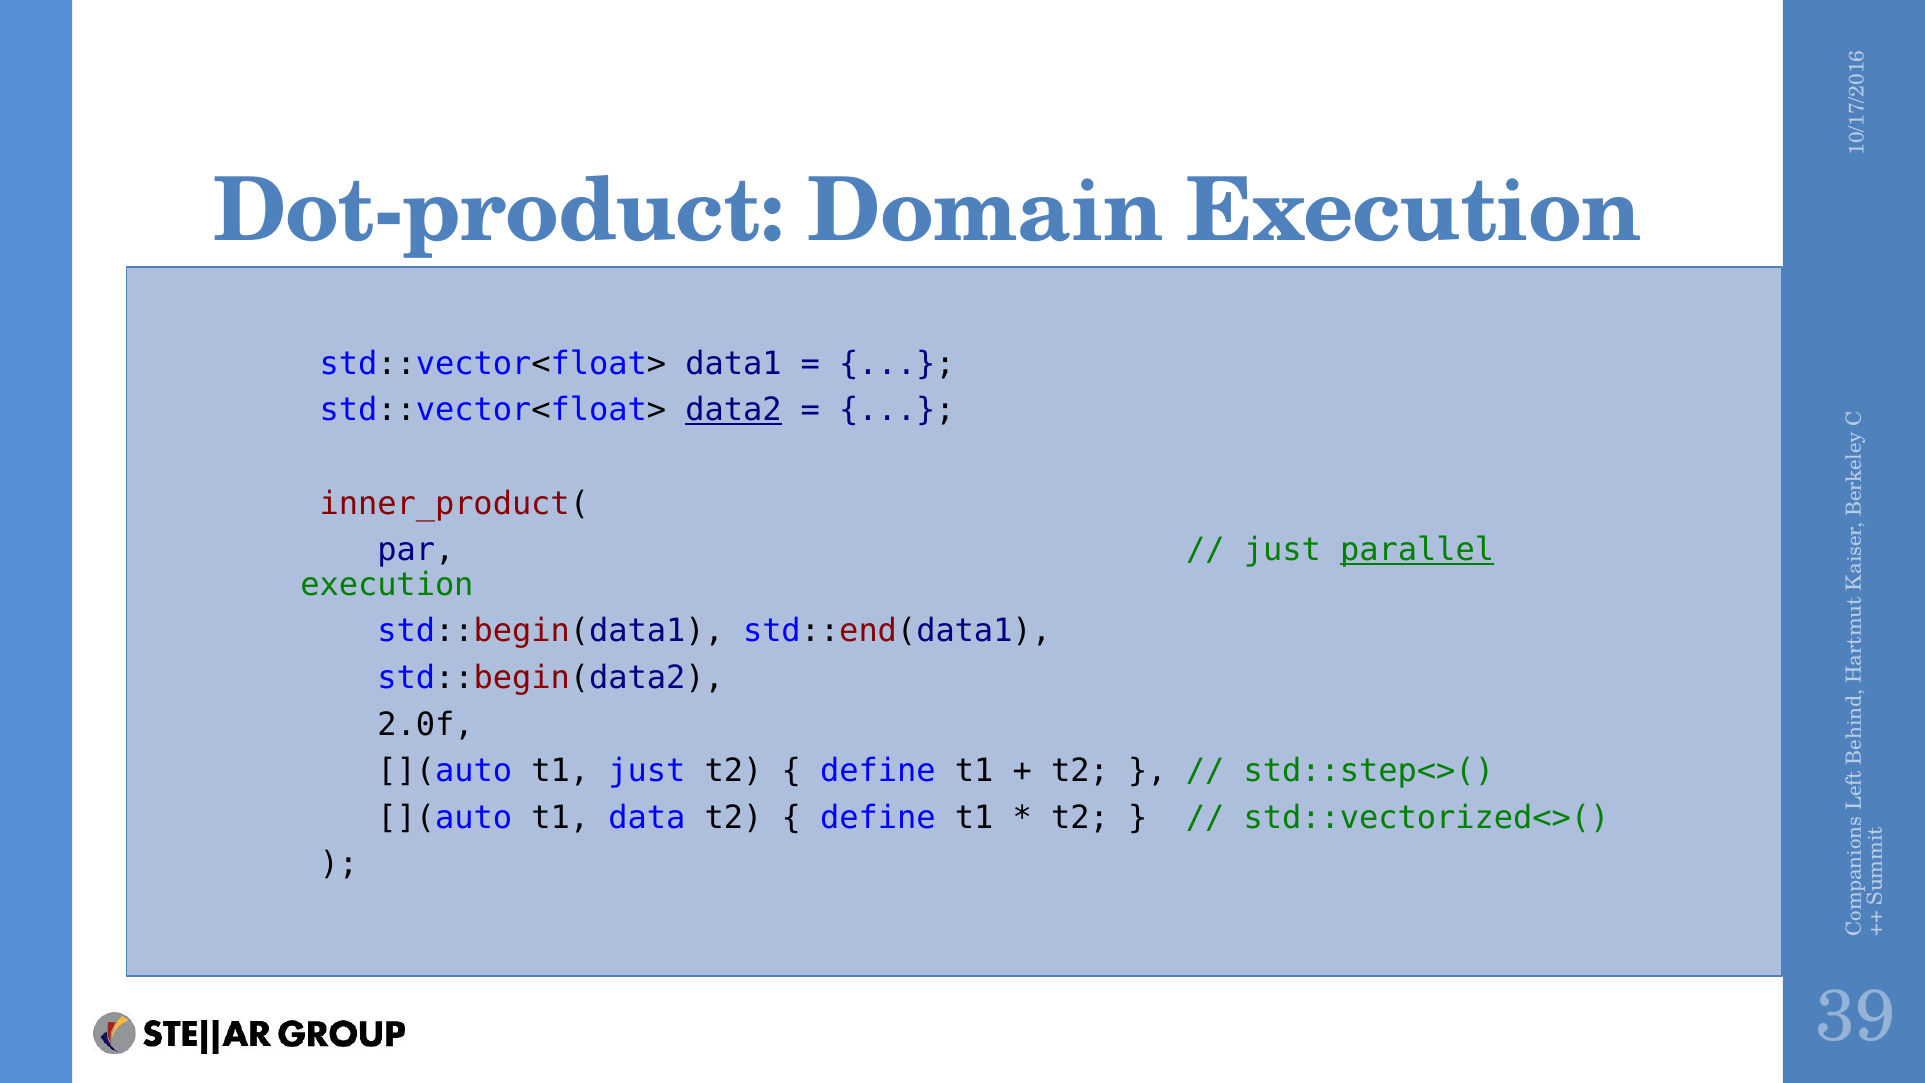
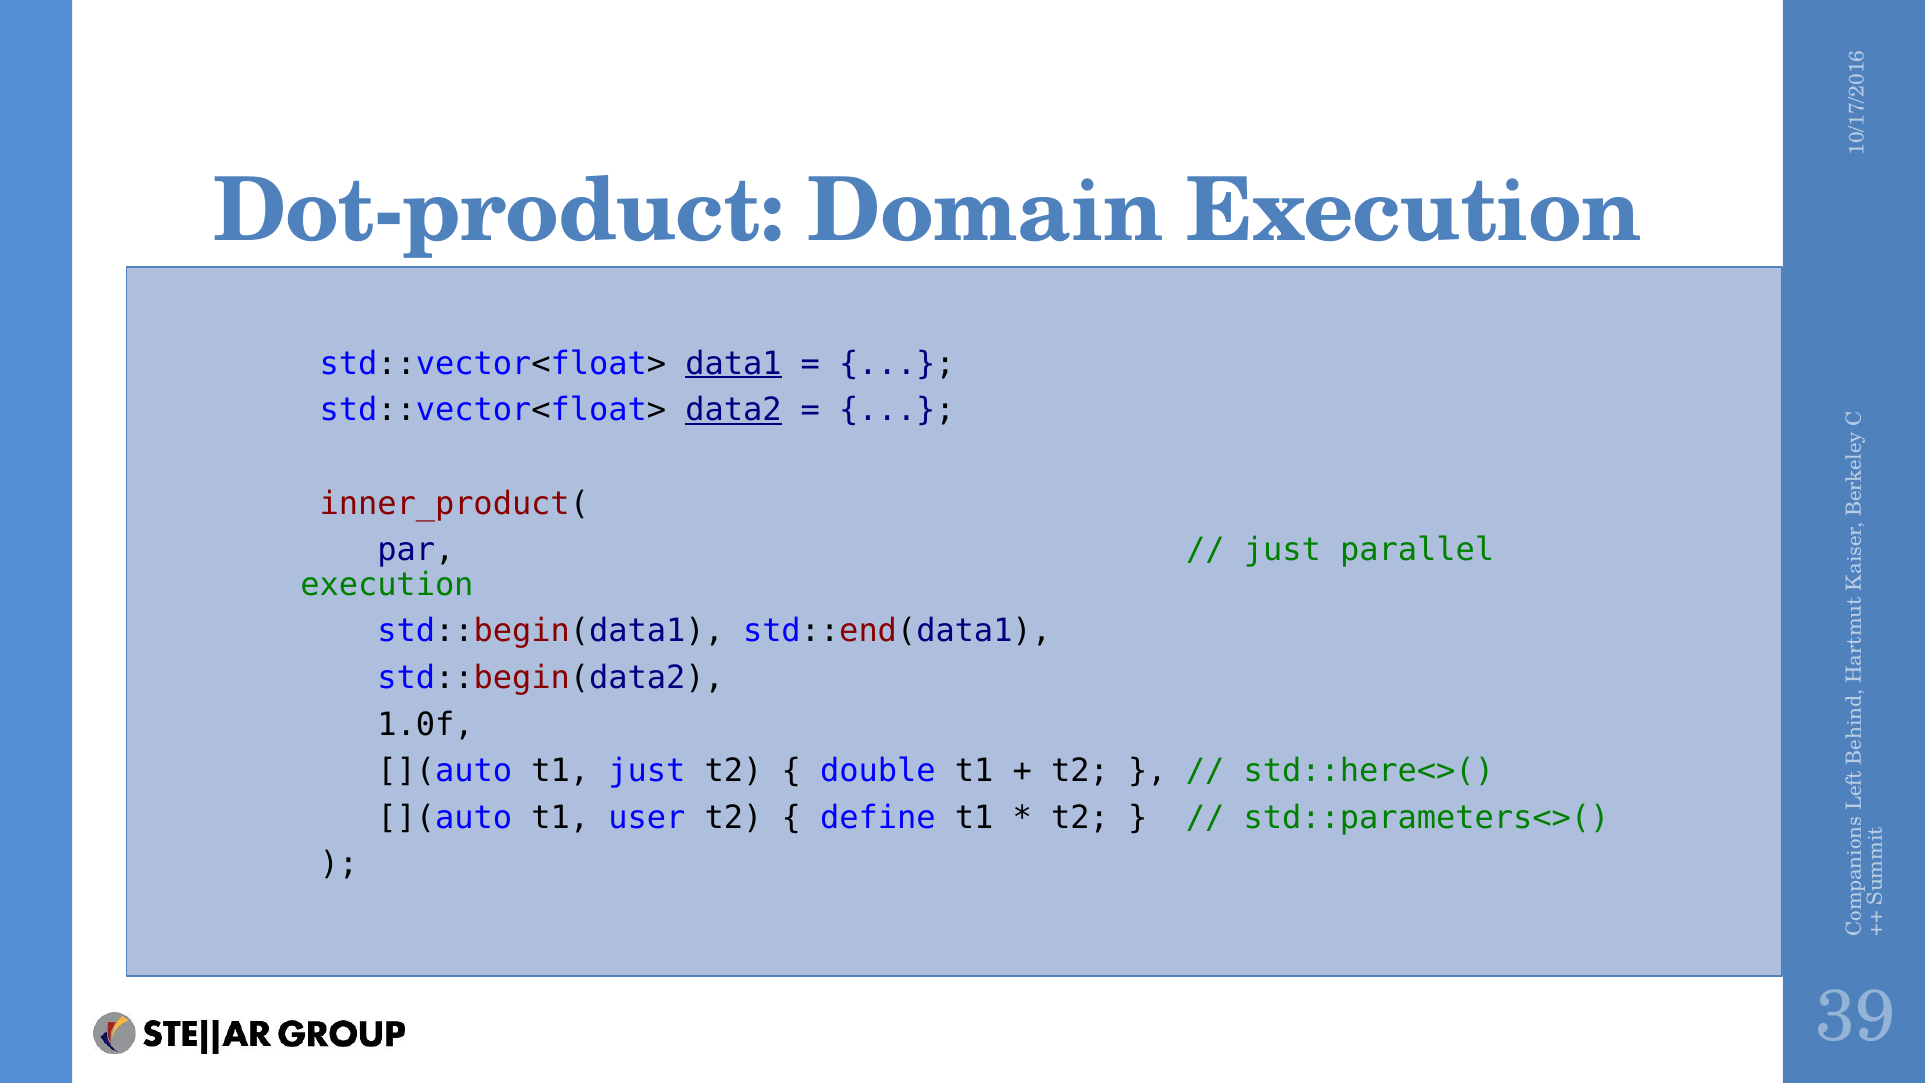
data1 underline: none -> present
parallel underline: present -> none
2.0f: 2.0f -> 1.0f
define at (878, 771): define -> double
std::step<>(: std::step<>( -> std::here<>(
data: data -> user
std::vectorized<>(: std::vectorized<>( -> std::parameters<>(
